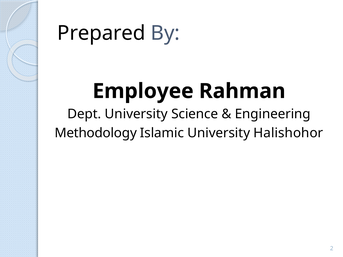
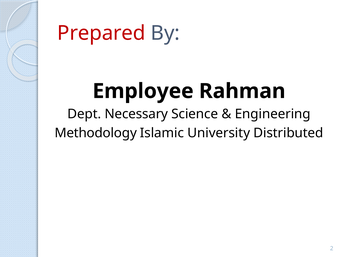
Prepared colour: black -> red
Dept University: University -> Necessary
Halishohor: Halishohor -> Distributed
